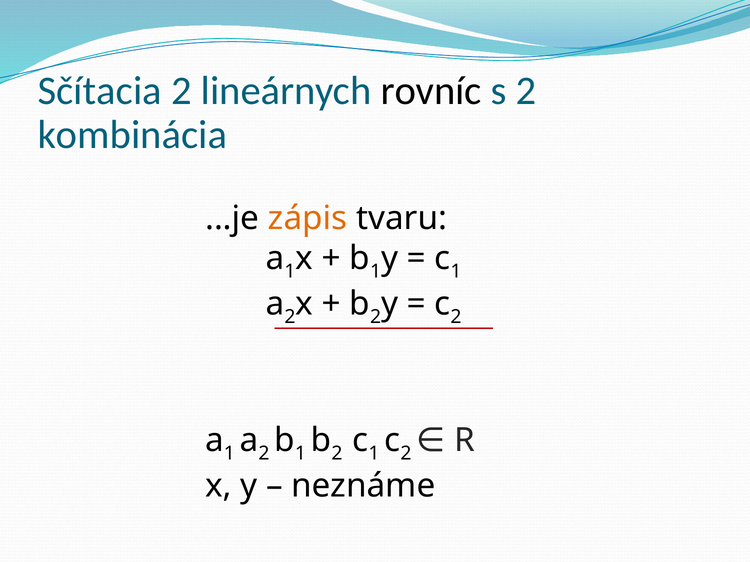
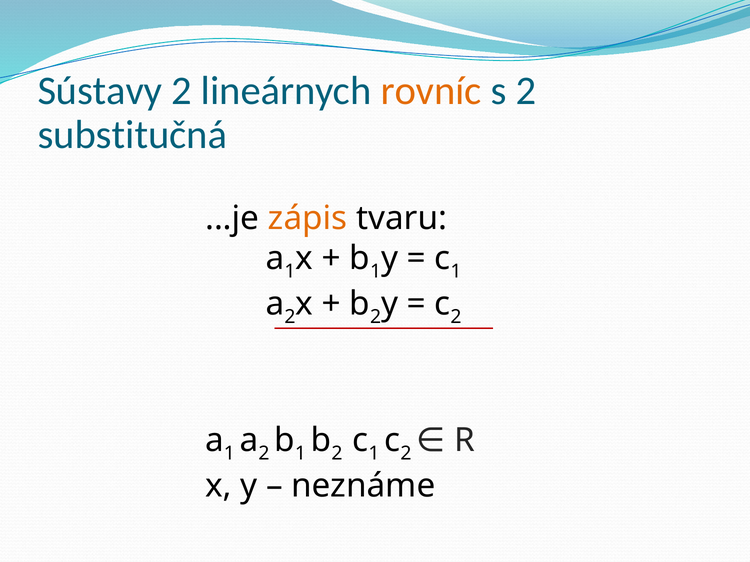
Sčítacia: Sčítacia -> Sústavy
rovníc colour: black -> orange
kombinácia: kombinácia -> substitučná
